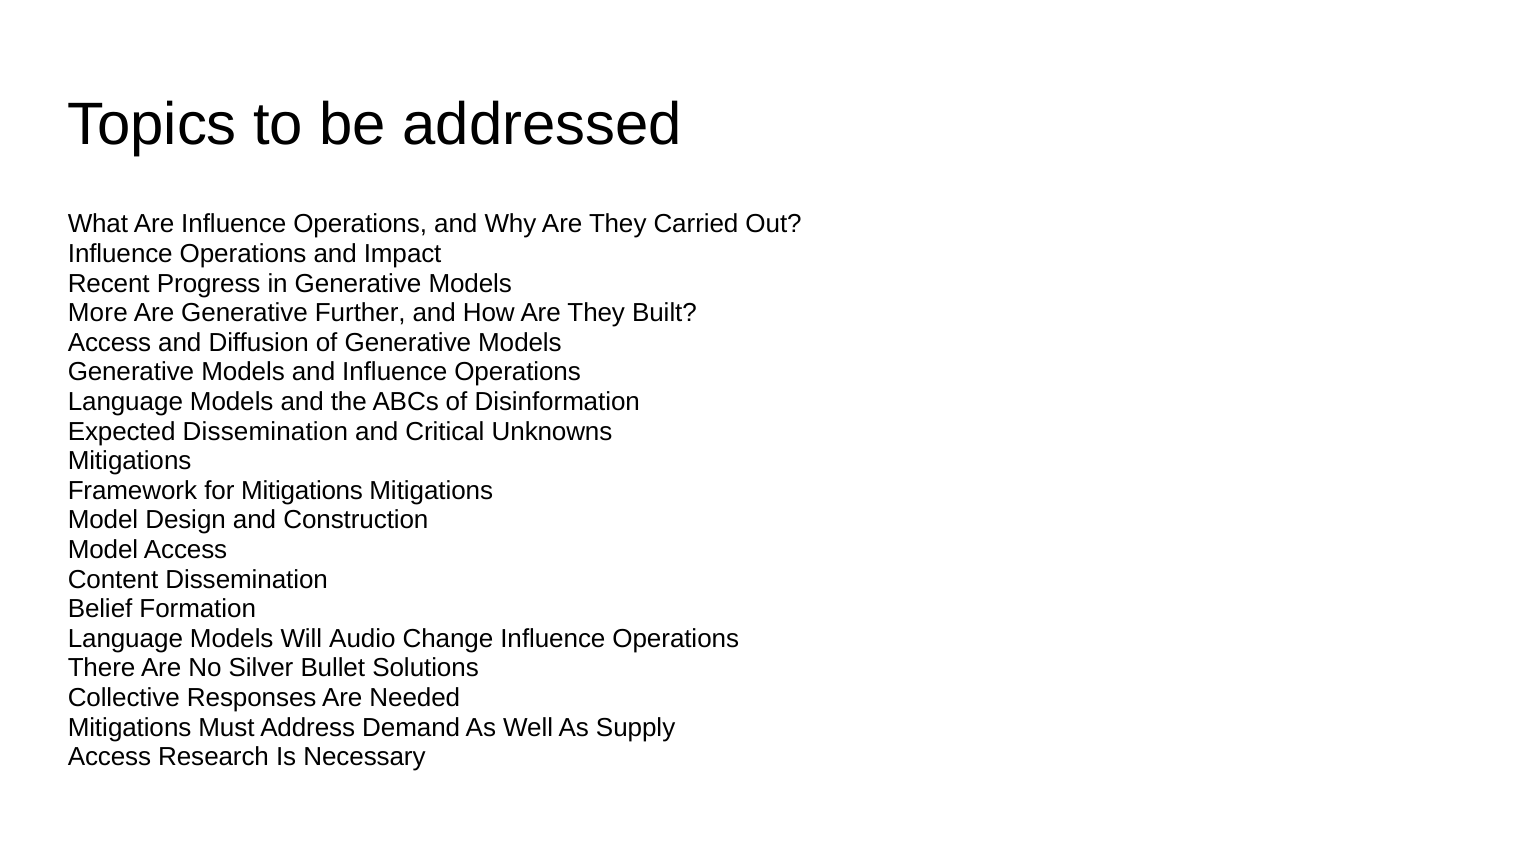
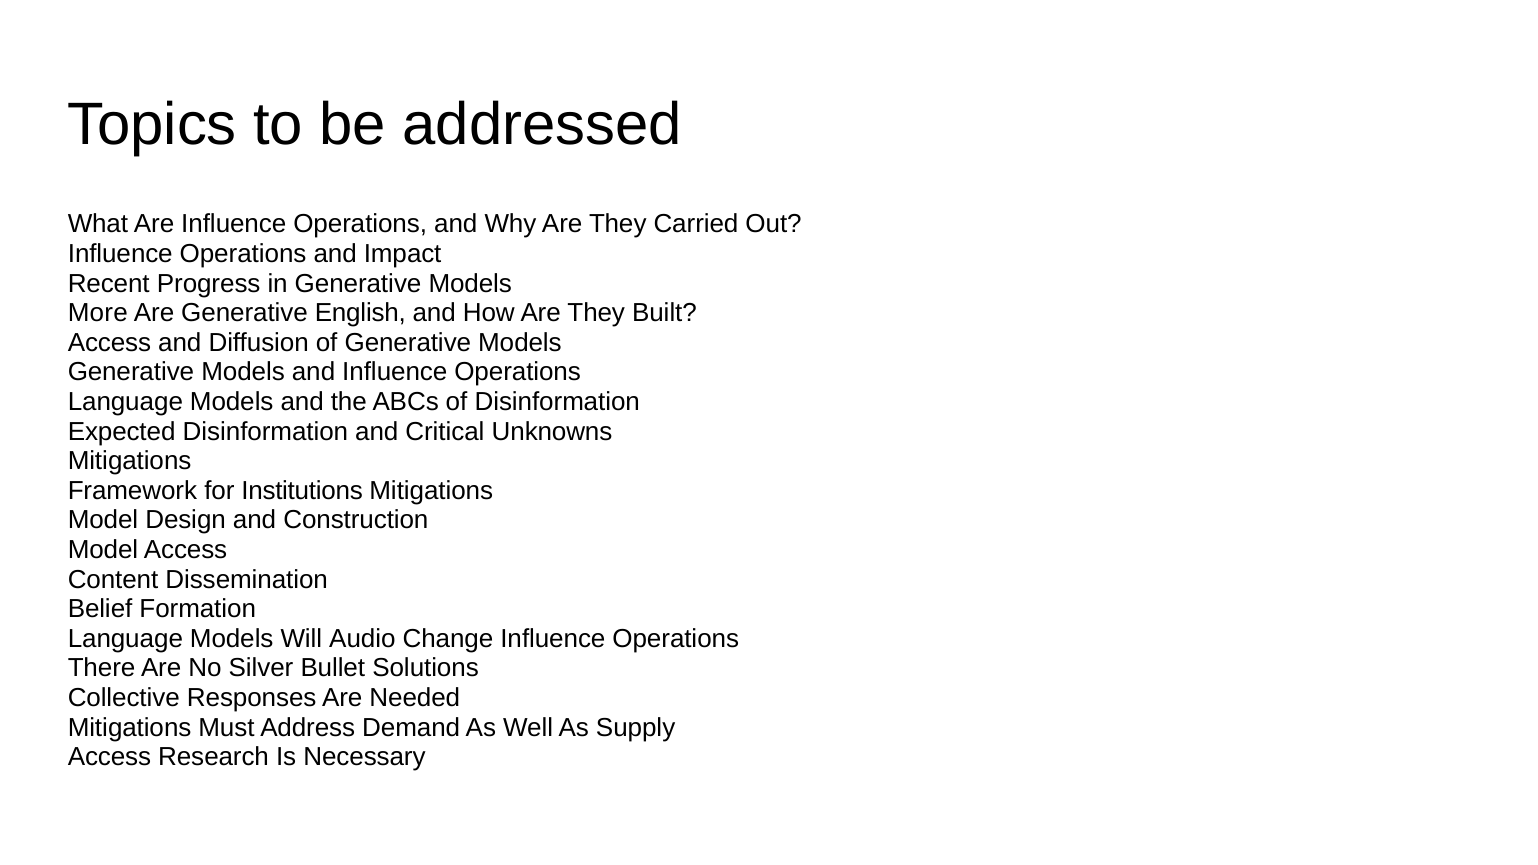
Further: Further -> English
Expected Dissemination: Dissemination -> Disinformation
for Mitigations: Mitigations -> Institutions
